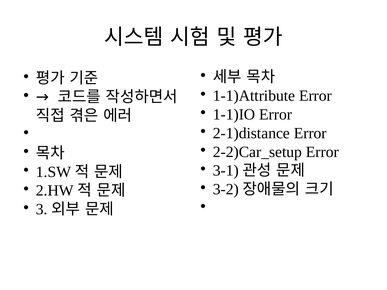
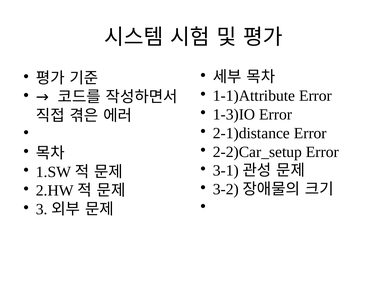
1-1)IO: 1-1)IO -> 1-3)IO
